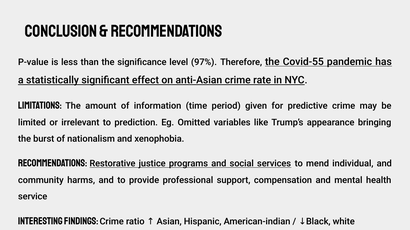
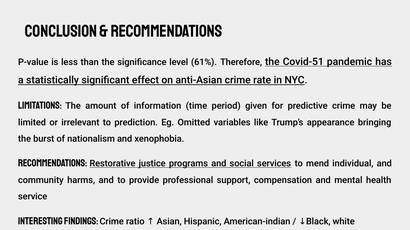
97%: 97% -> 61%
Covid-55: Covid-55 -> Covid-51
